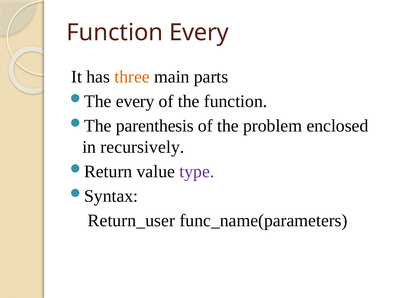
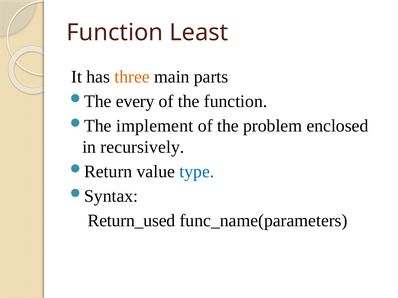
Function Every: Every -> Least
parenthesis: parenthesis -> implement
type colour: purple -> blue
Return_user: Return_user -> Return_used
